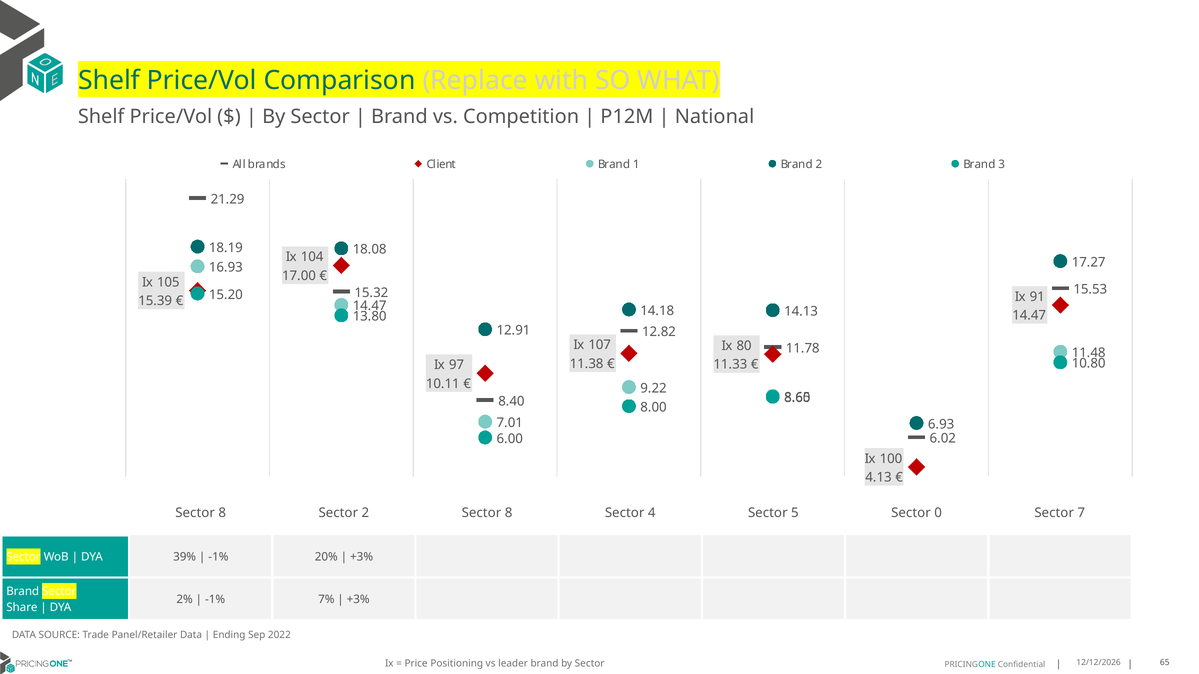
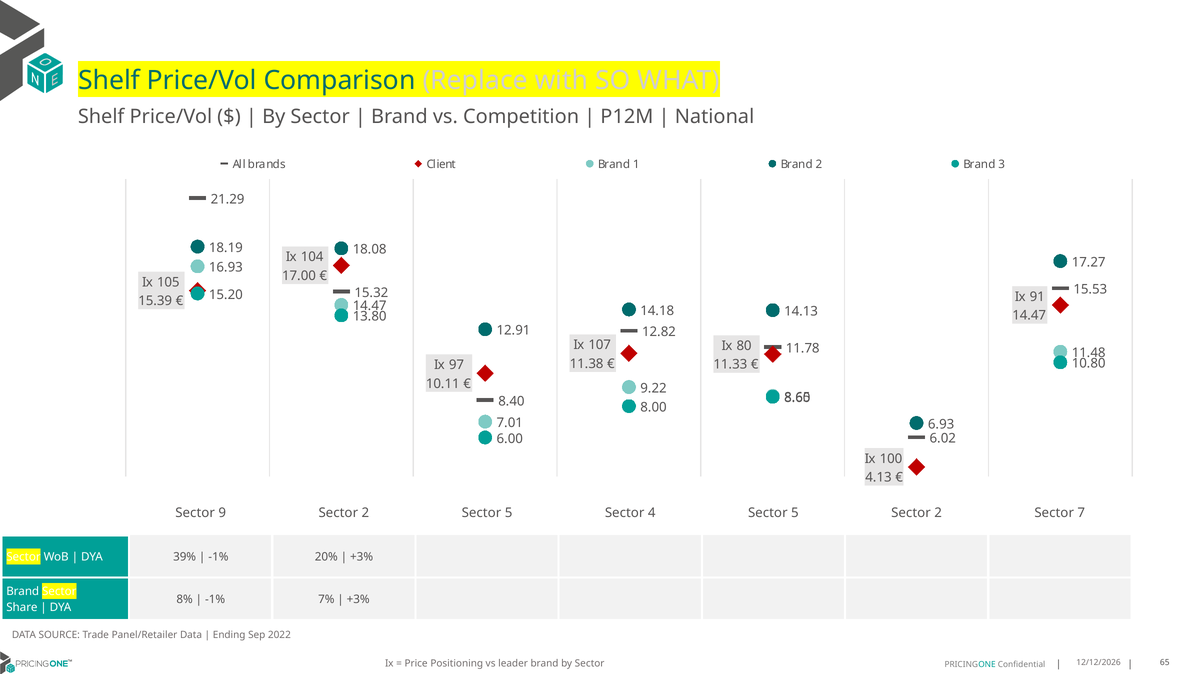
8 at (222, 513): 8 -> 9
2 Sector 8: 8 -> 5
5 Sector 0: 0 -> 2
2%: 2% -> 8%
